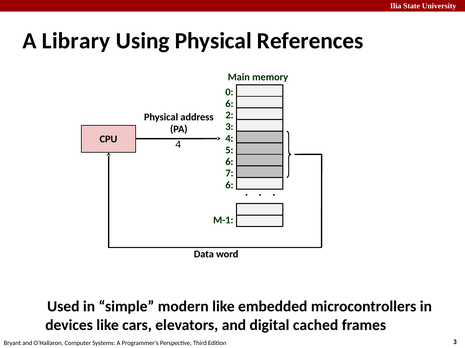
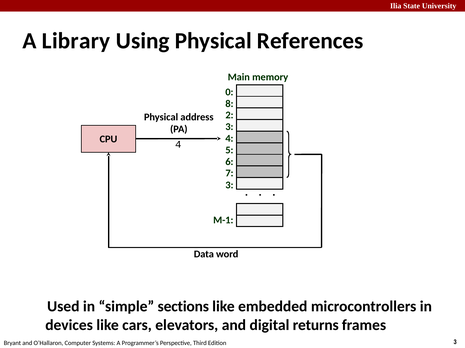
6 at (229, 104): 6 -> 8
6 at (229, 186): 6 -> 3
modern: modern -> sections
cached: cached -> returns
